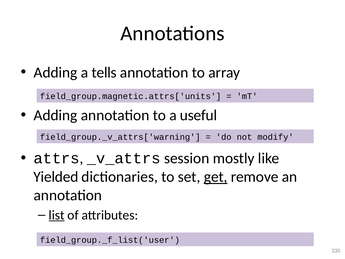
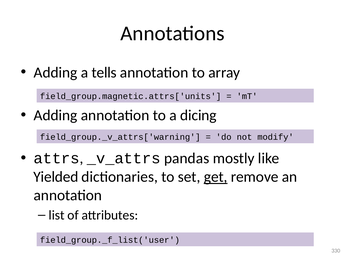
useful: useful -> dicing
session: session -> pandas
list underline: present -> none
